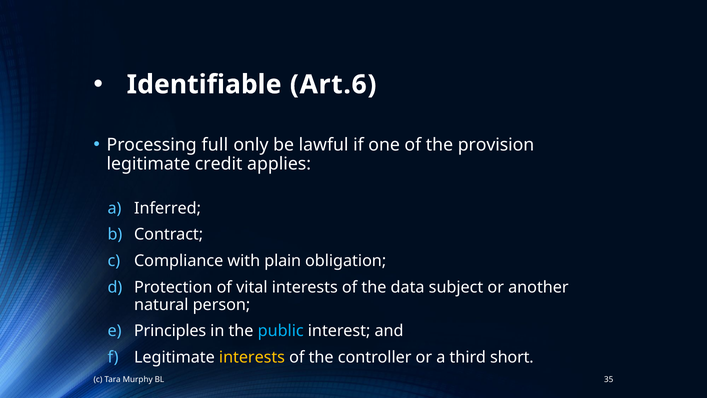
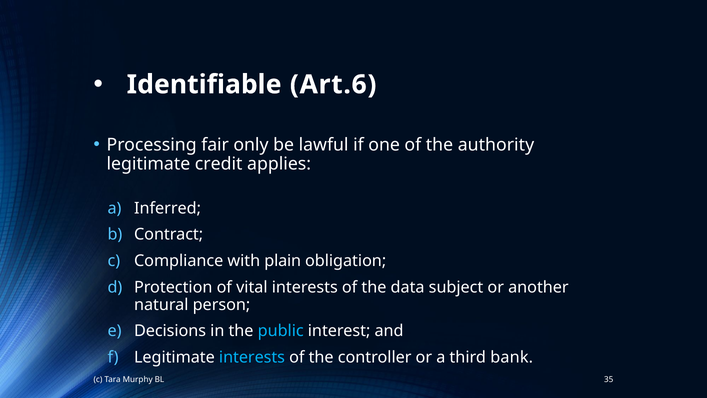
full: full -> fair
provision: provision -> authority
Principles: Principles -> Decisions
interests at (252, 357) colour: yellow -> light blue
short: short -> bank
